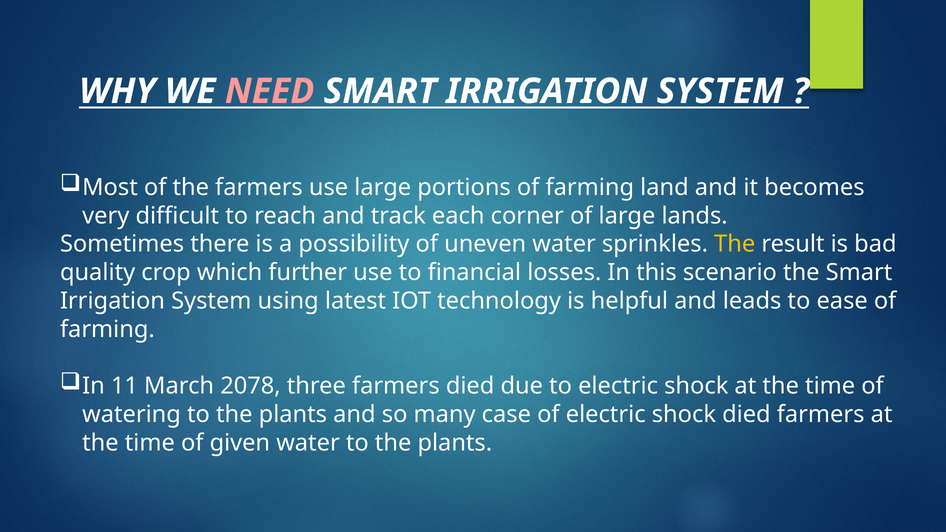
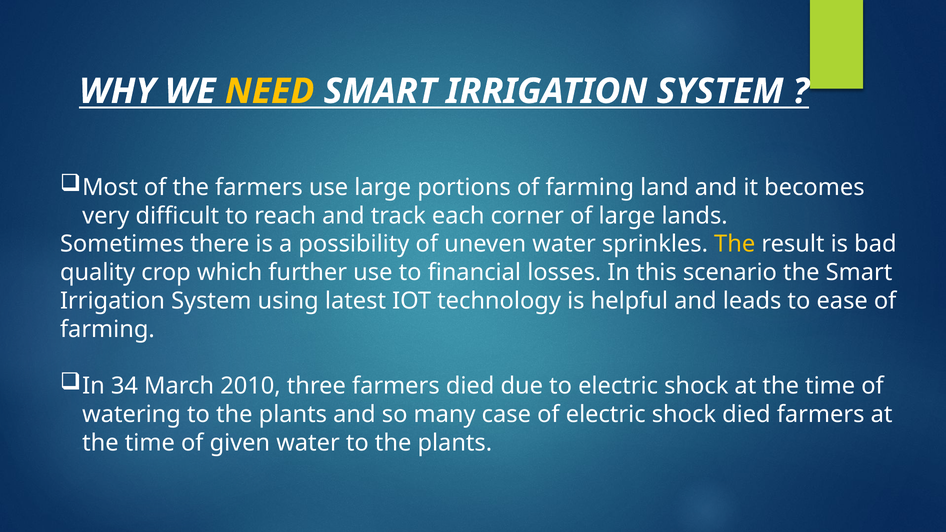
NEED colour: pink -> yellow
11: 11 -> 34
2078: 2078 -> 2010
